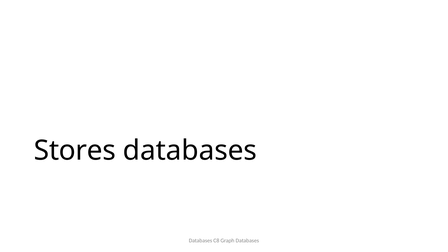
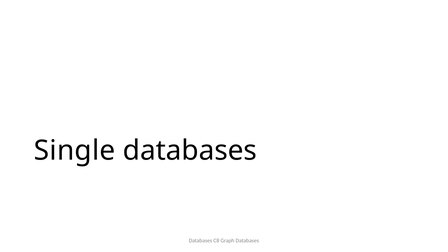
Stores: Stores -> Single
